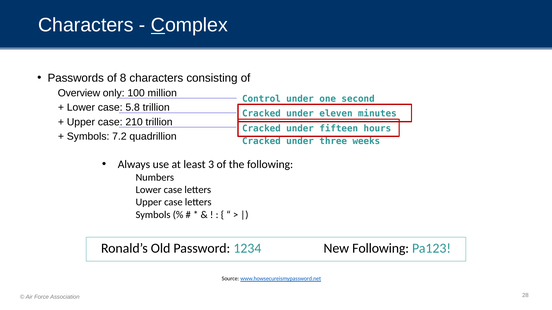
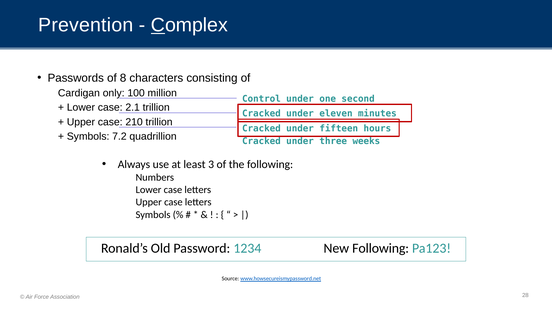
Characters at (86, 25): Characters -> Prevention
Overview: Overview -> Cardigan
5.8: 5.8 -> 2.1
